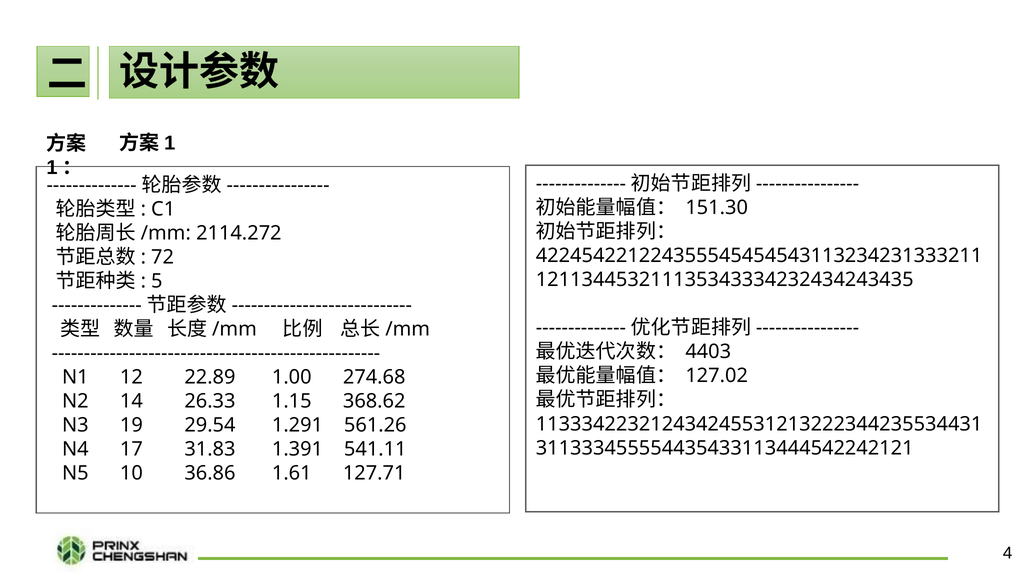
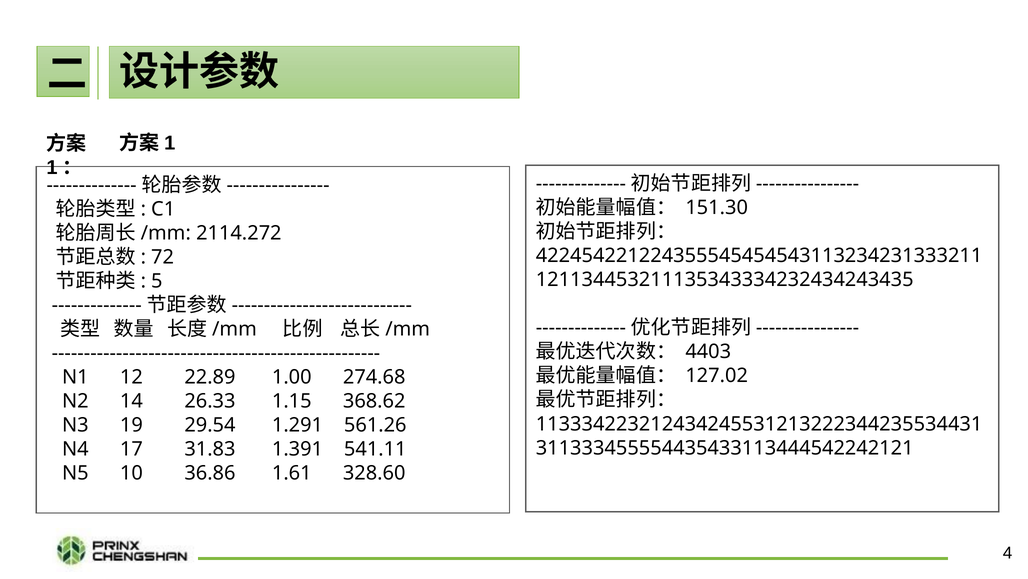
127.71: 127.71 -> 328.60
